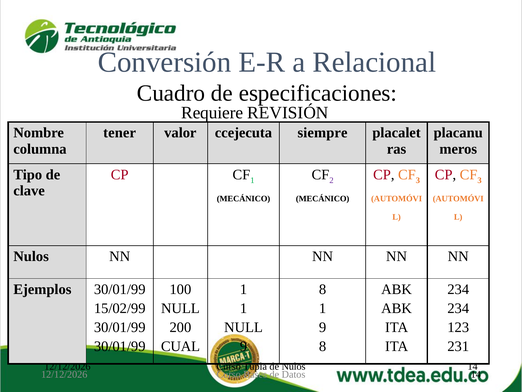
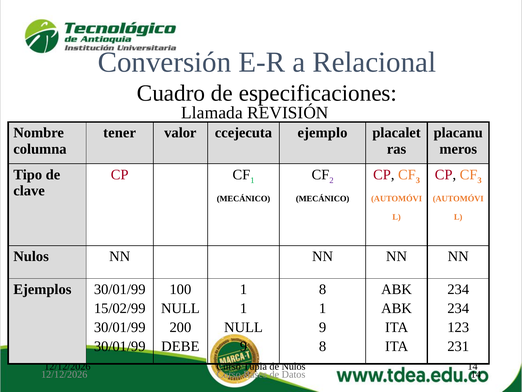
Requiere: Requiere -> Llamada
siempre: siempre -> ejemplo
CUAL: CUAL -> DEBE
